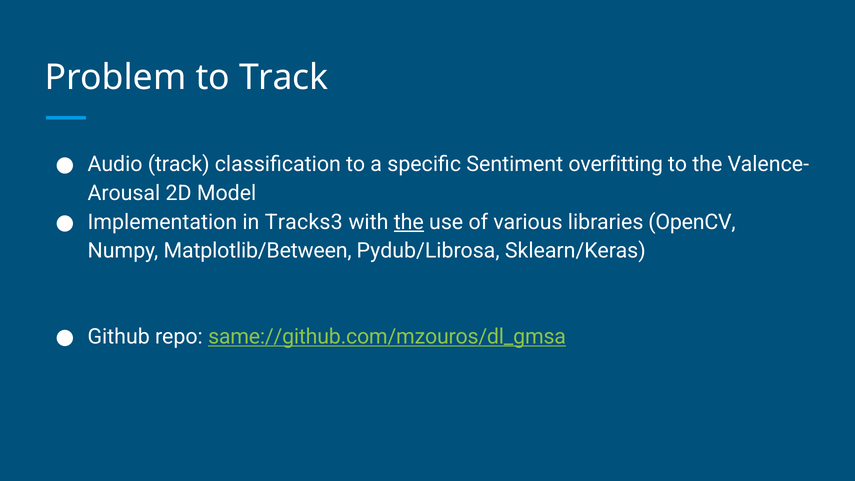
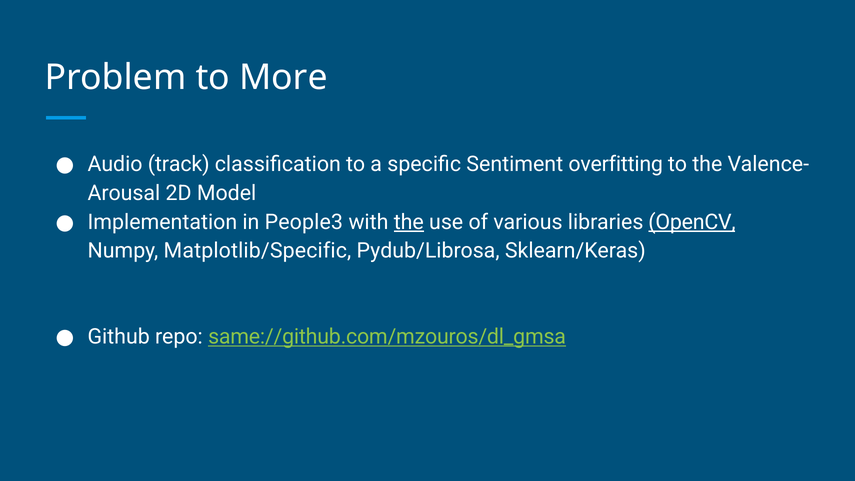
to Track: Track -> More
Tracks3: Tracks3 -> People3
OpenCV underline: none -> present
Matplotlib/Between: Matplotlib/Between -> Matplotlib/Specific
